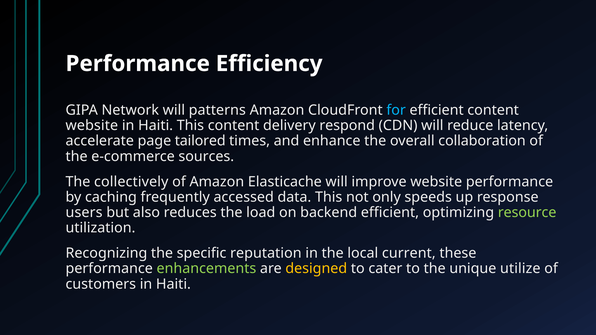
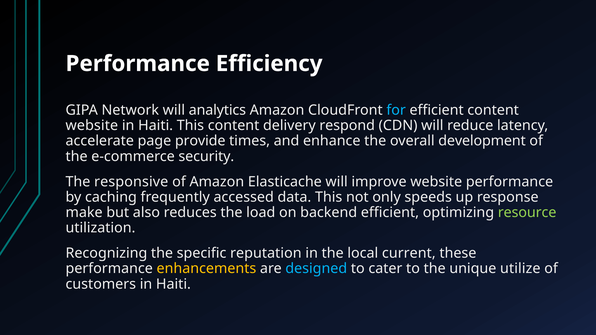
patterns: patterns -> analytics
tailored: tailored -> provide
collaboration: collaboration -> development
sources: sources -> security
collectively: collectively -> responsive
users: users -> make
enhancements colour: light green -> yellow
designed colour: yellow -> light blue
